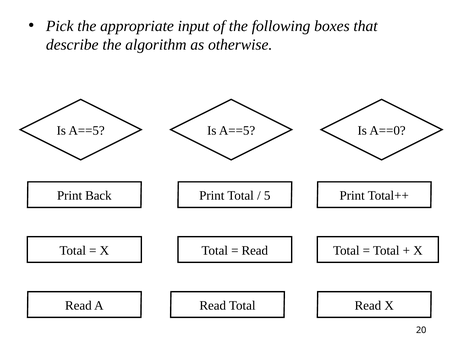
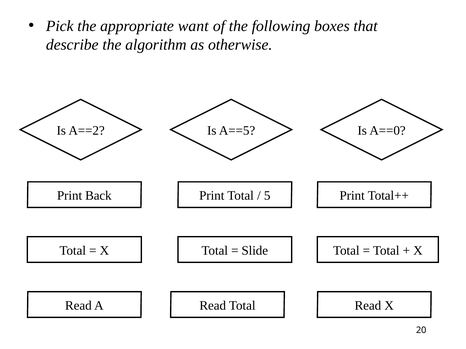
input: input -> want
A==5 at (87, 131): A==5 -> A==2
Read at (255, 251): Read -> Slide
